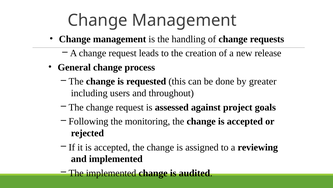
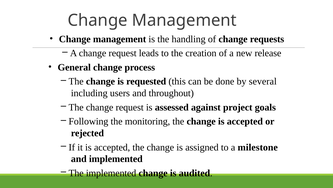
greater: greater -> several
reviewing: reviewing -> milestone
